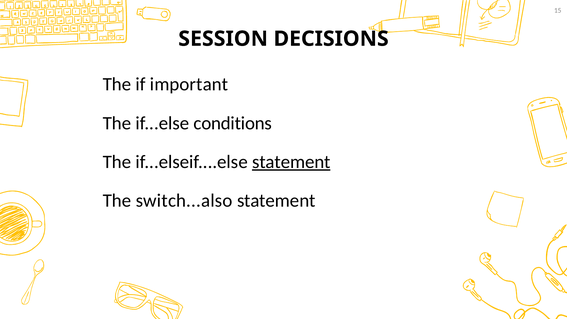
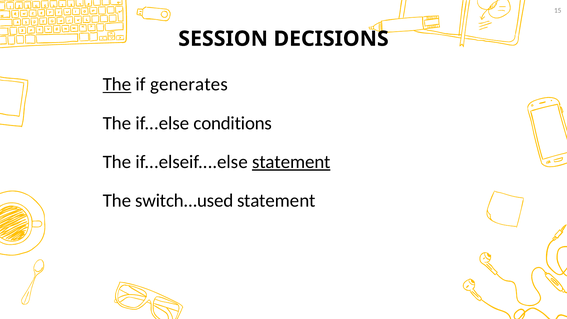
The at (117, 84) underline: none -> present
important: important -> generates
switch...also: switch...also -> switch...used
